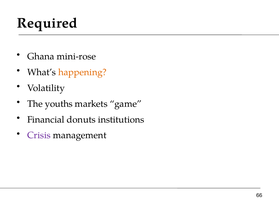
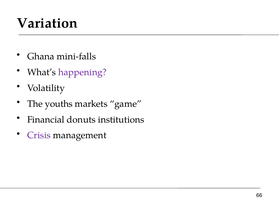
Required: Required -> Variation
mini-rose: mini-rose -> mini-falls
happening colour: orange -> purple
